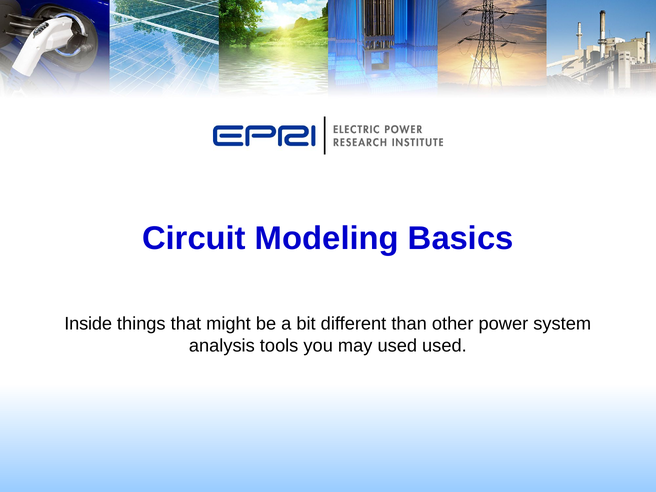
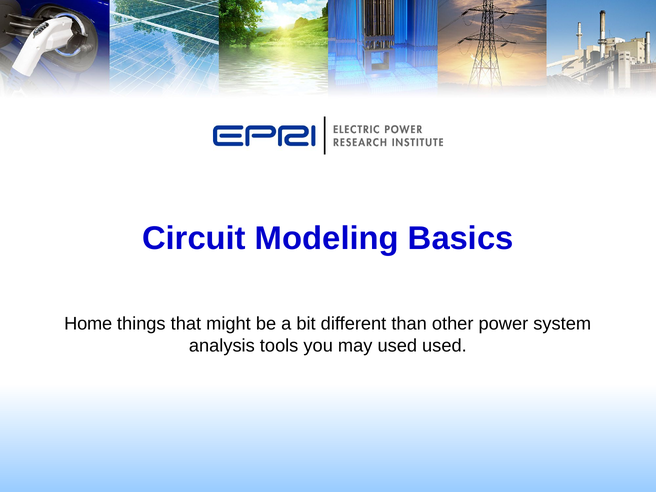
Inside: Inside -> Home
